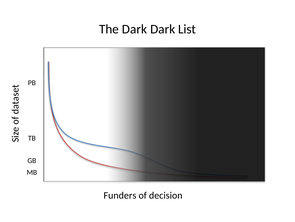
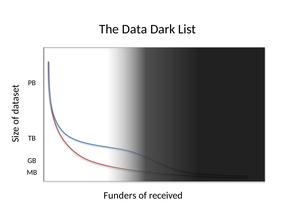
The Dark: Dark -> Data
decision: decision -> received
